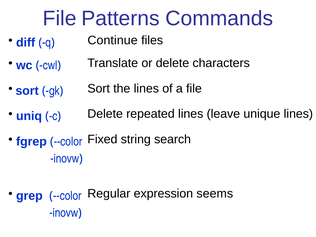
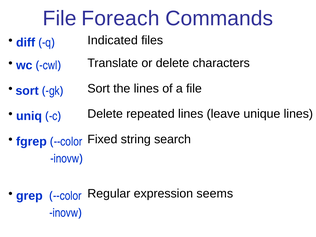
Patterns: Patterns -> Foreach
Continue: Continue -> Indicated
